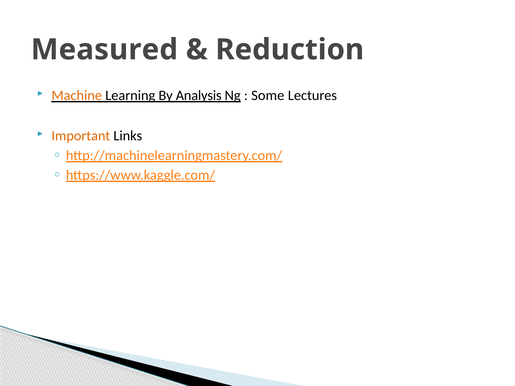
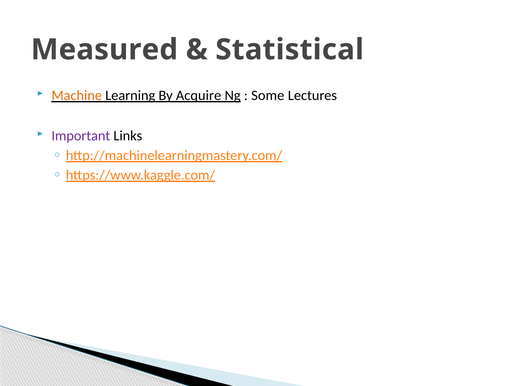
Reduction: Reduction -> Statistical
Analysis: Analysis -> Acquire
Important colour: orange -> purple
